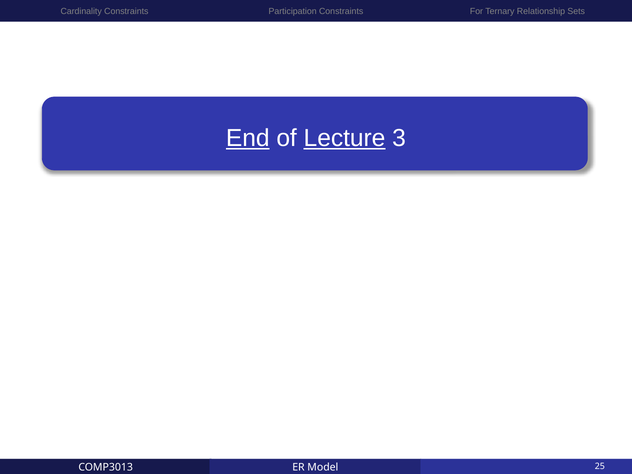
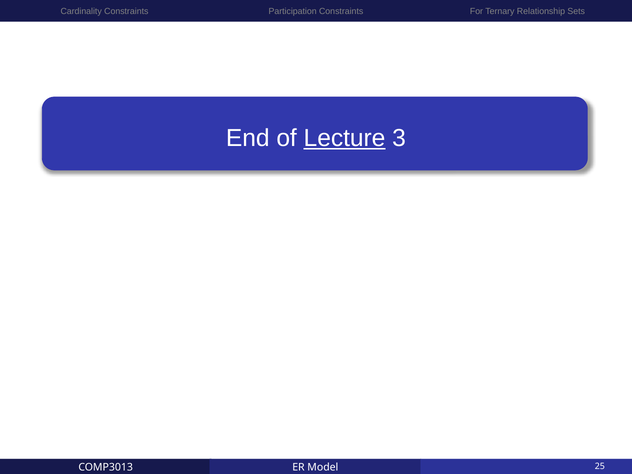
End underline: present -> none
